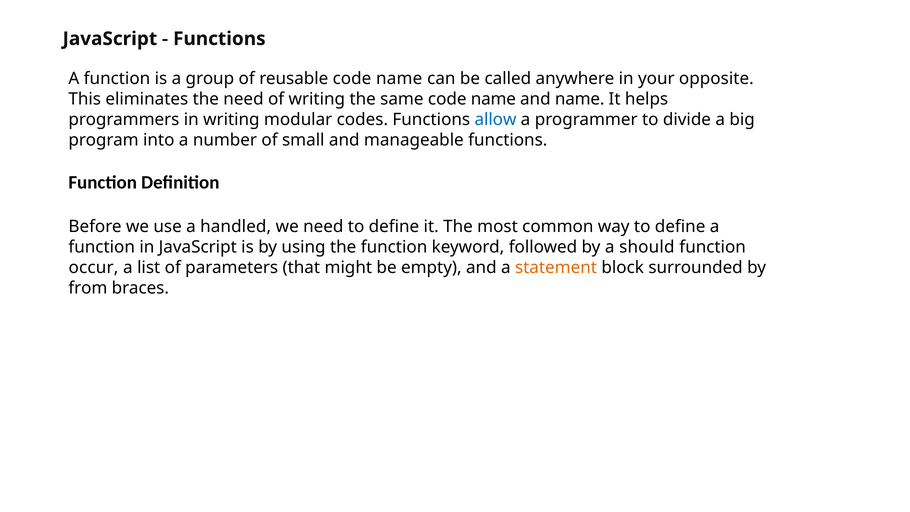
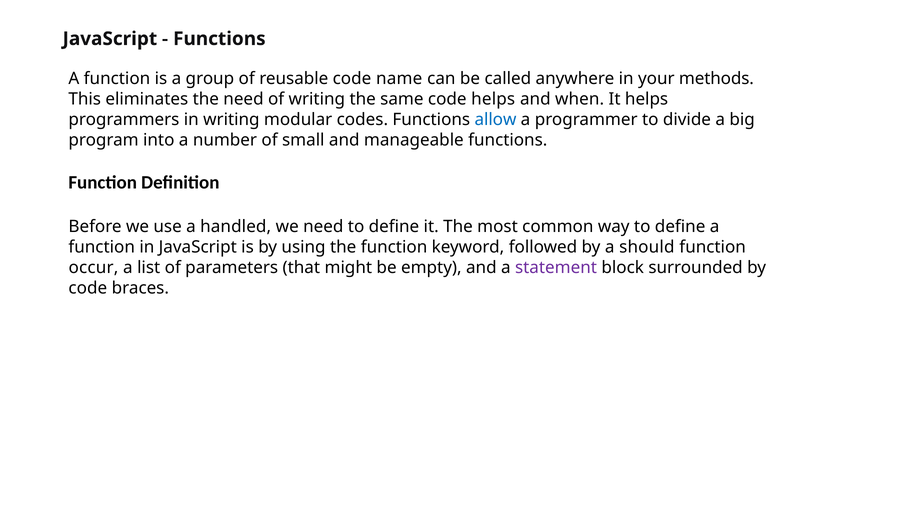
opposite: opposite -> methods
same code name: name -> helps
and name: name -> when
statement colour: orange -> purple
from at (88, 288): from -> code
